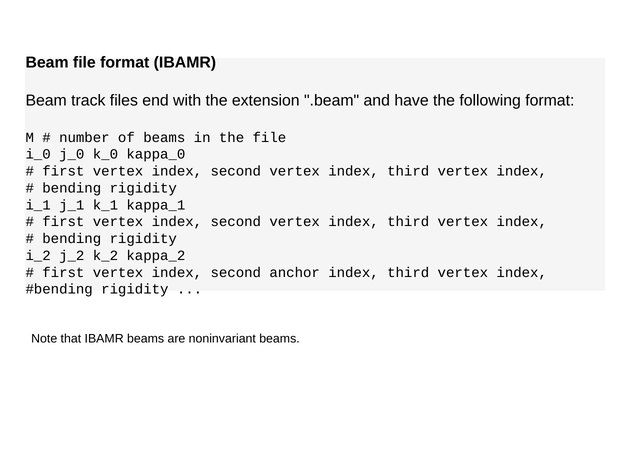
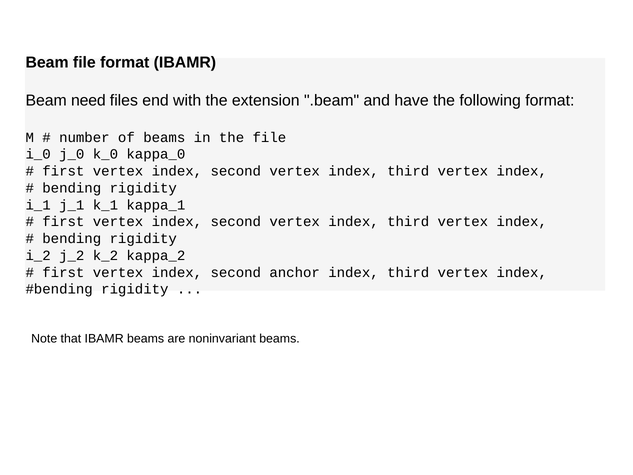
track: track -> need
